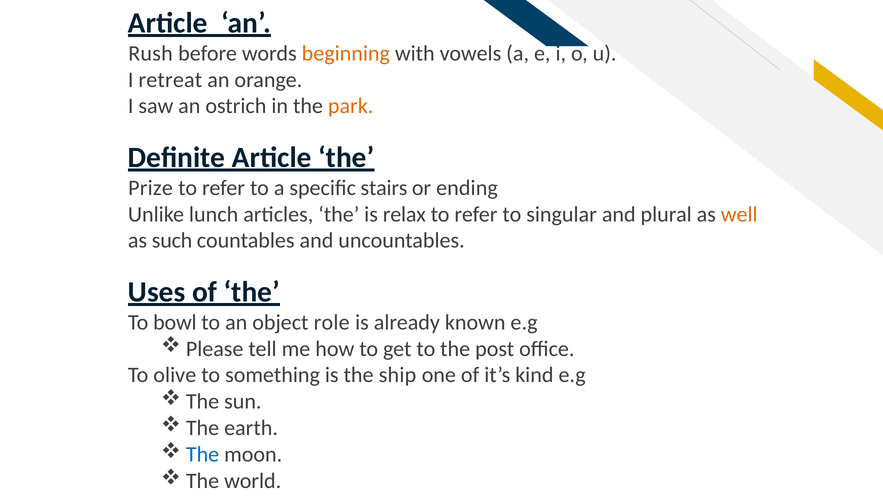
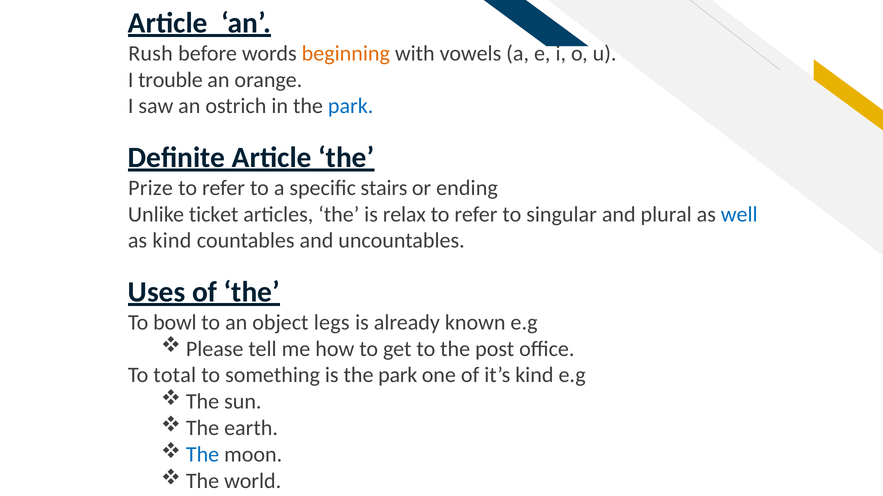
retreat: retreat -> trouble
park at (351, 106) colour: orange -> blue
lunch: lunch -> ticket
well colour: orange -> blue
as such: such -> kind
role: role -> legs
olive: olive -> total
is the ship: ship -> park
